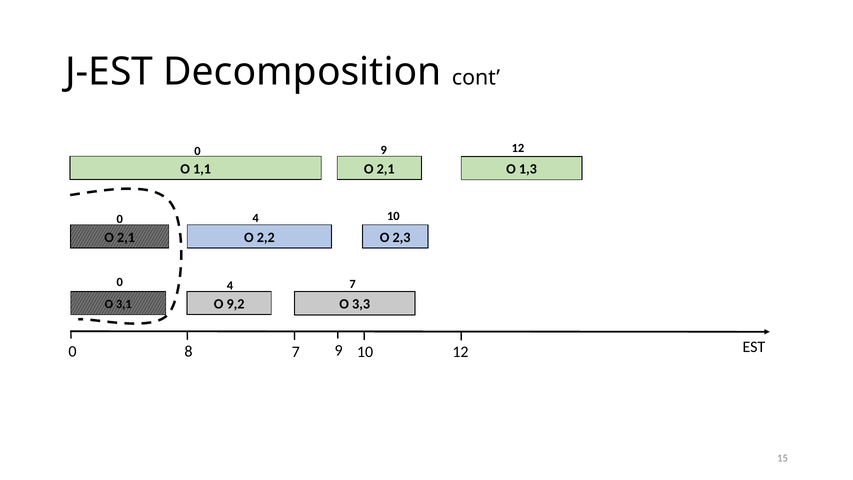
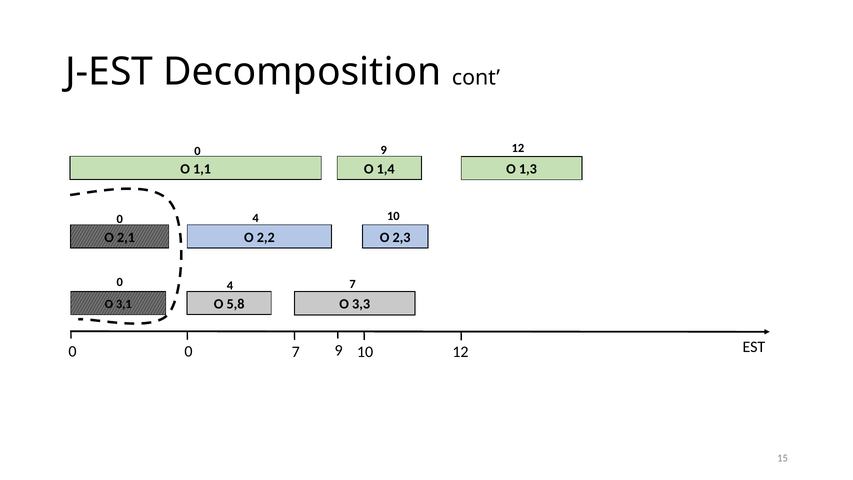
1,1 O 2,1: 2,1 -> 1,4
9,2: 9,2 -> 5,8
8 at (189, 352): 8 -> 0
